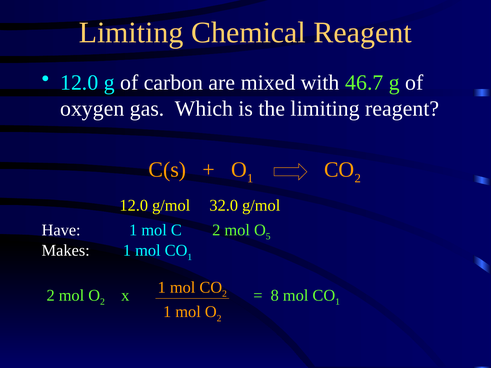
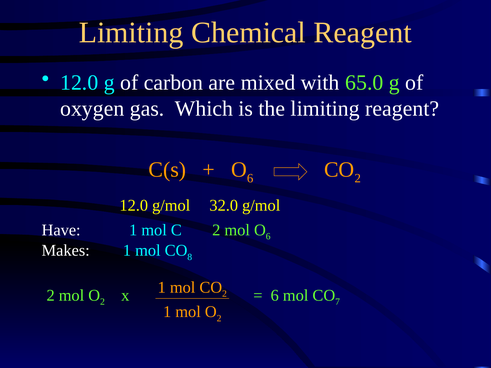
46.7: 46.7 -> 65.0
1 at (250, 178): 1 -> 6
5 at (268, 237): 5 -> 6
1 at (190, 257): 1 -> 8
8 at (275, 296): 8 -> 6
1 at (338, 302): 1 -> 7
